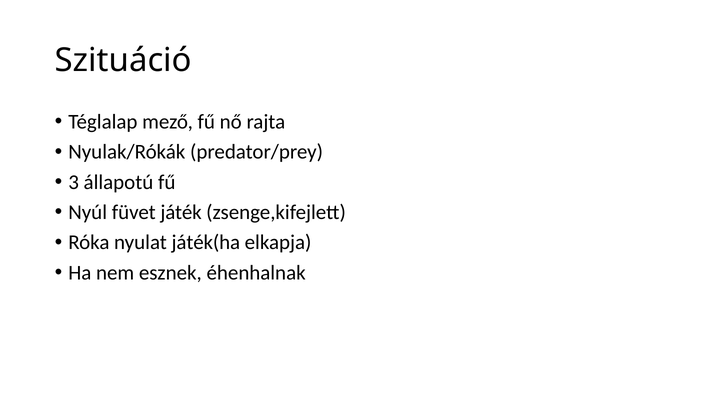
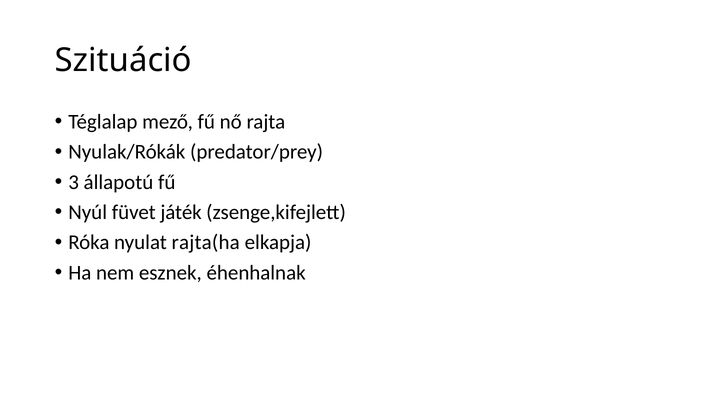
játék(ha: játék(ha -> rajta(ha
